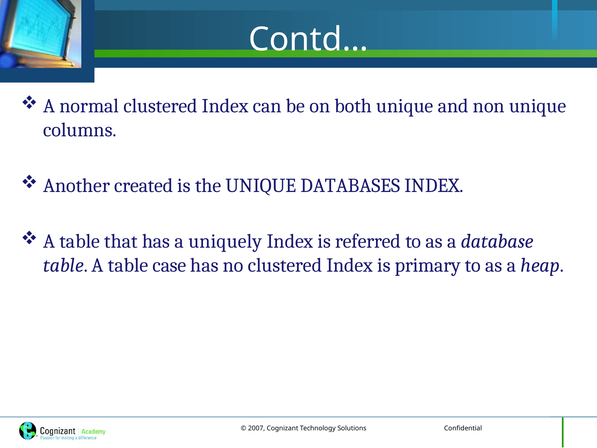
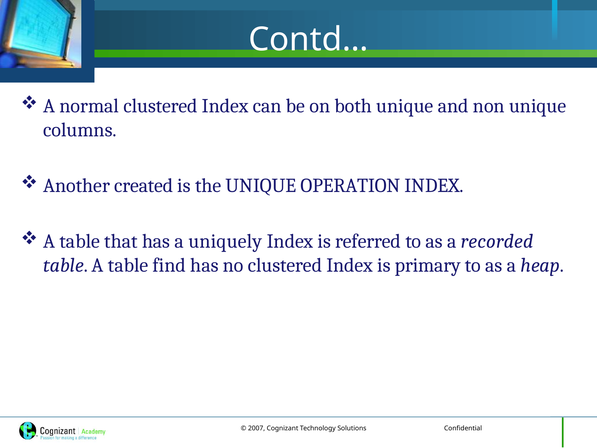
DATABASES: DATABASES -> OPERATION
database: database -> recorded
case: case -> find
